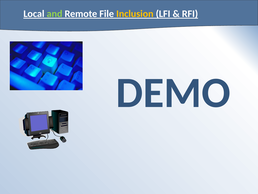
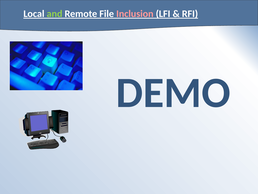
Inclusion colour: yellow -> pink
